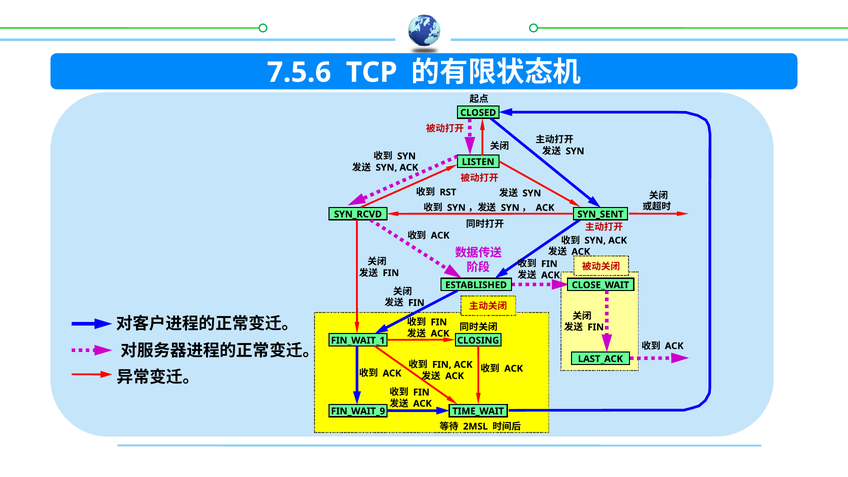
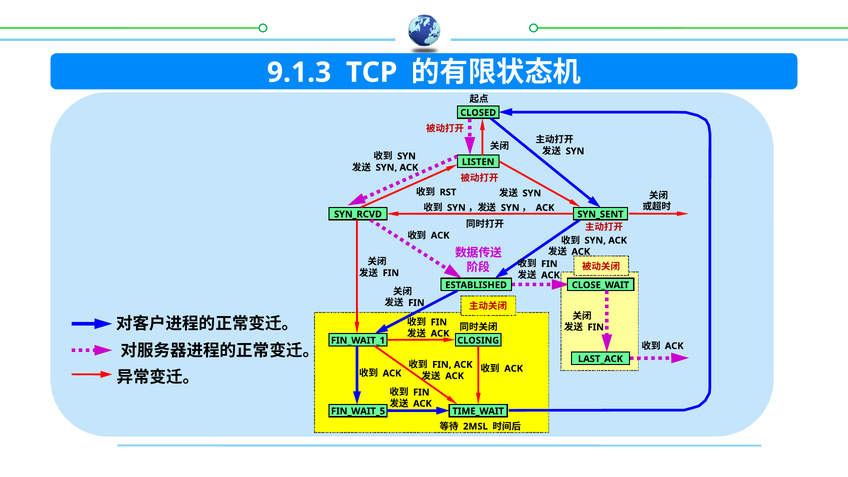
7.5.6: 7.5.6 -> 9.1.3
FIN_WAIT_9: FIN_WAIT_9 -> FIN_WAIT_5
